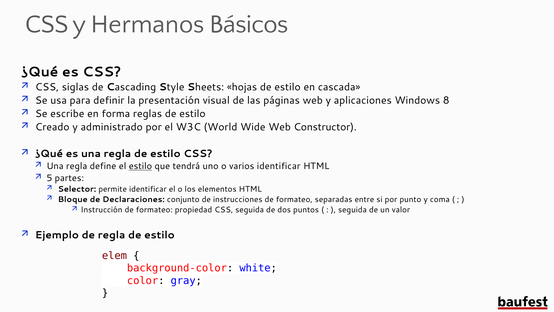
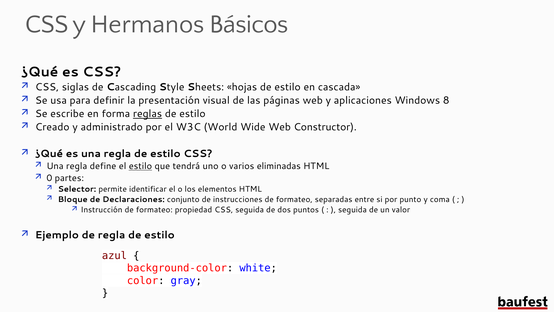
reglas underline: none -> present
varios identificar: identificar -> eliminadas
5: 5 -> 0
elem: elem -> azul
